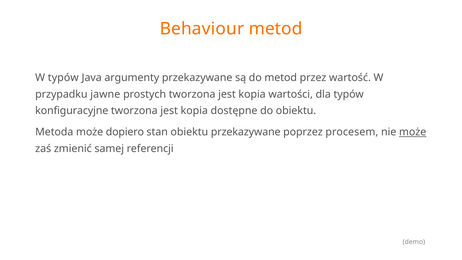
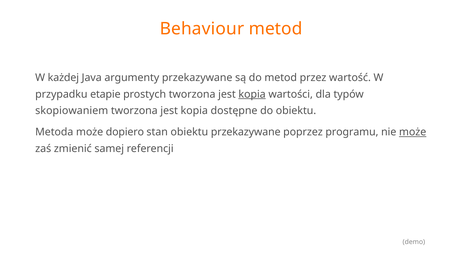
W typów: typów -> każdej
jawne: jawne -> etapie
kopia at (252, 94) underline: none -> present
konfiguracyjne: konfiguracyjne -> skopiowaniem
procesem: procesem -> programu
